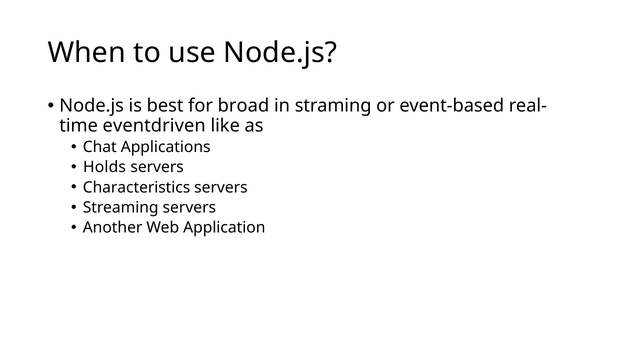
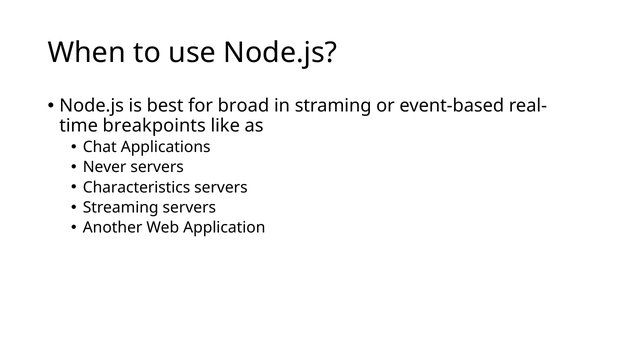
eventdriven: eventdriven -> breakpoints
Holds: Holds -> Never
